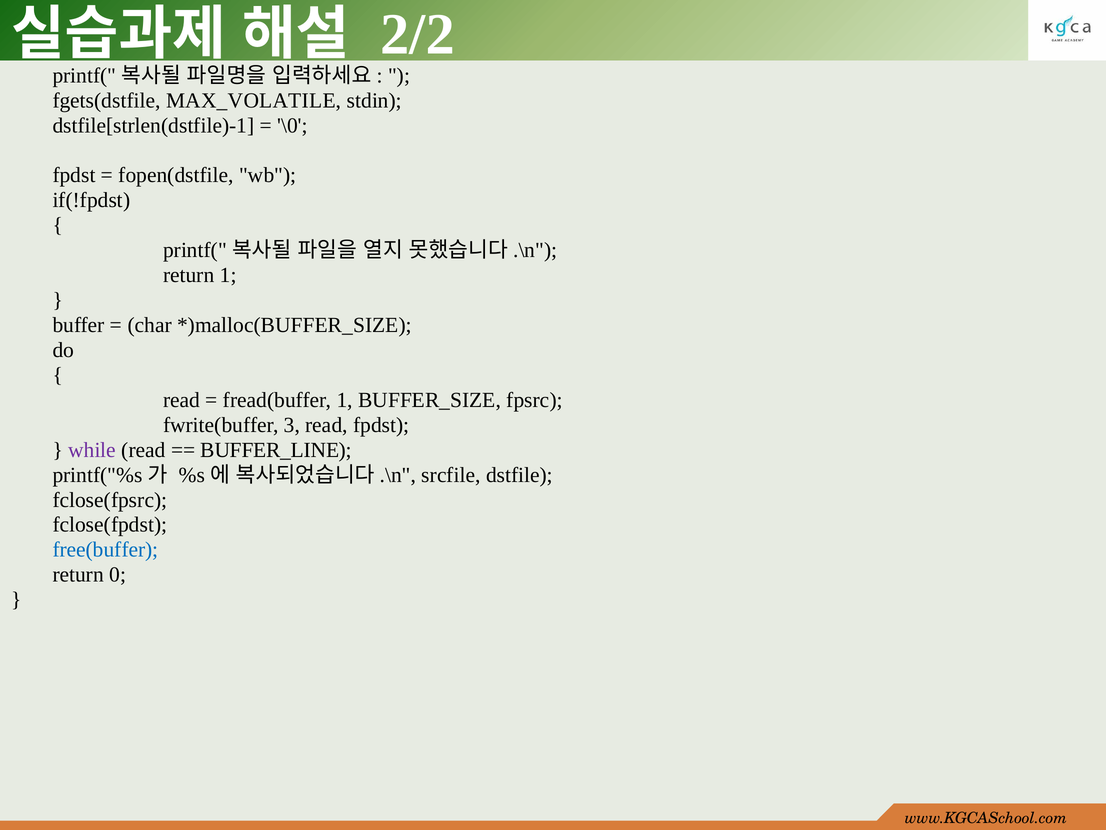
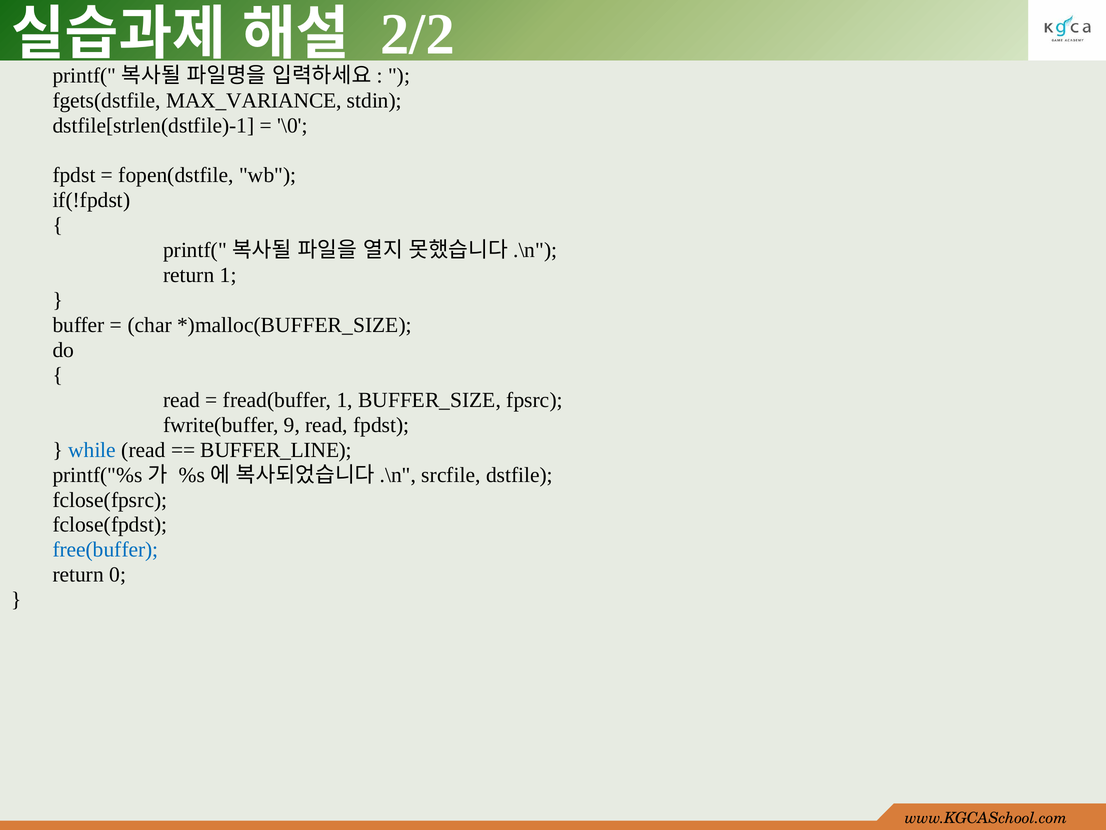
MAX_VOLATILE: MAX_VOLATILE -> MAX_VARIANCE
3: 3 -> 9
while colour: purple -> blue
